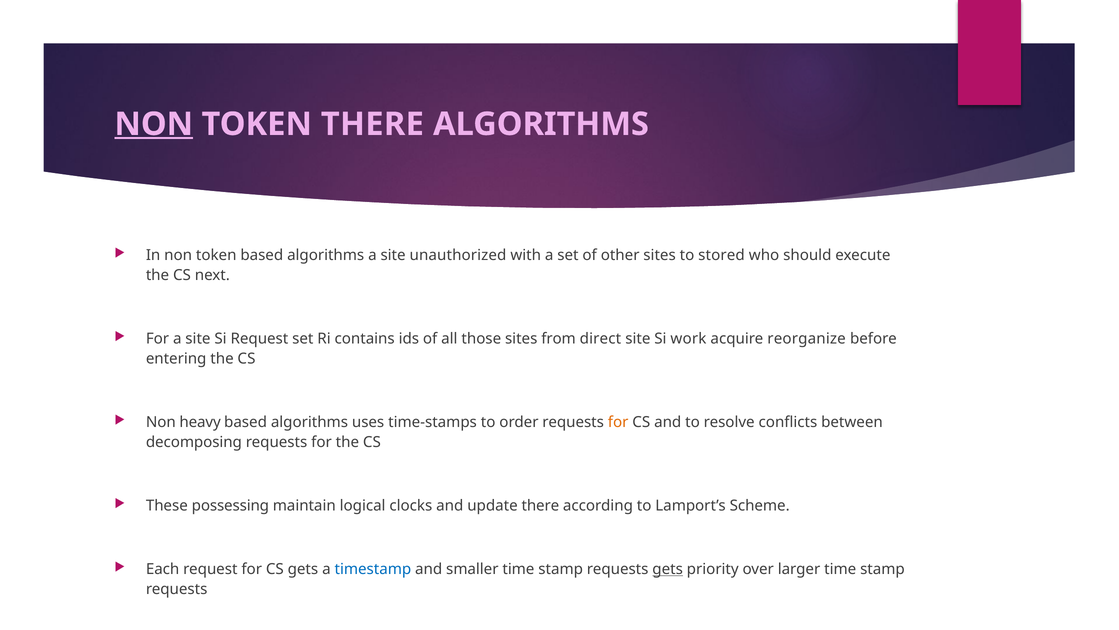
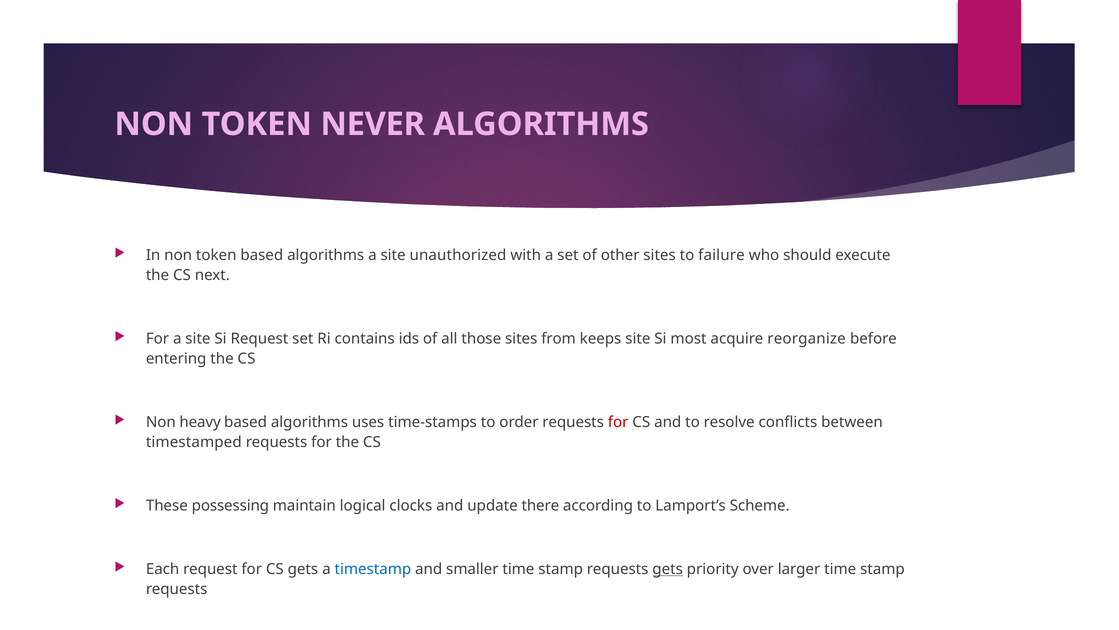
NON at (154, 124) underline: present -> none
TOKEN THERE: THERE -> NEVER
stored: stored -> failure
direct: direct -> keeps
work: work -> most
for at (618, 422) colour: orange -> red
decomposing: decomposing -> timestamped
